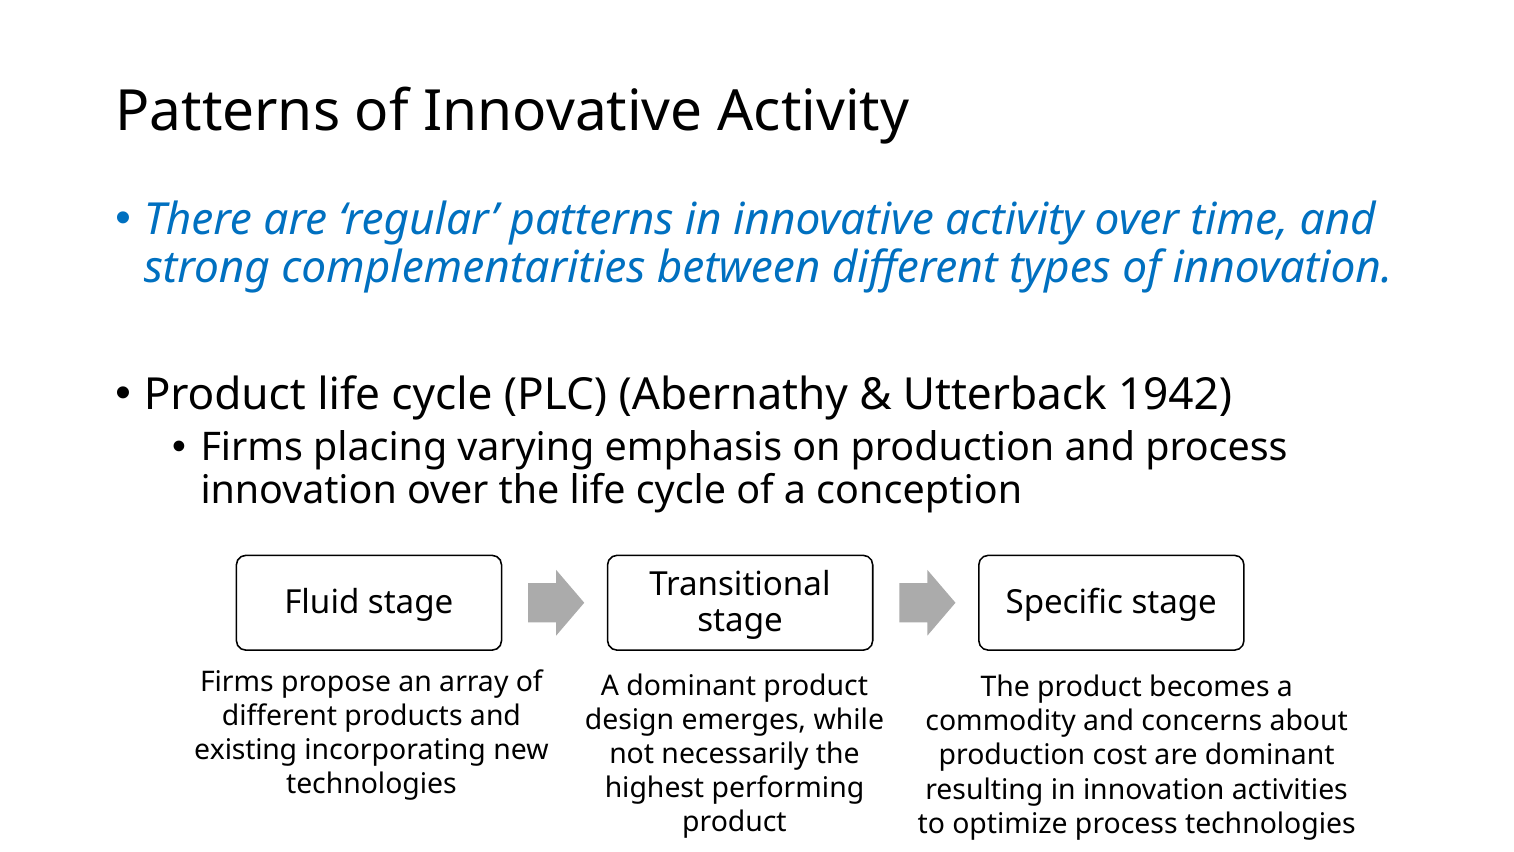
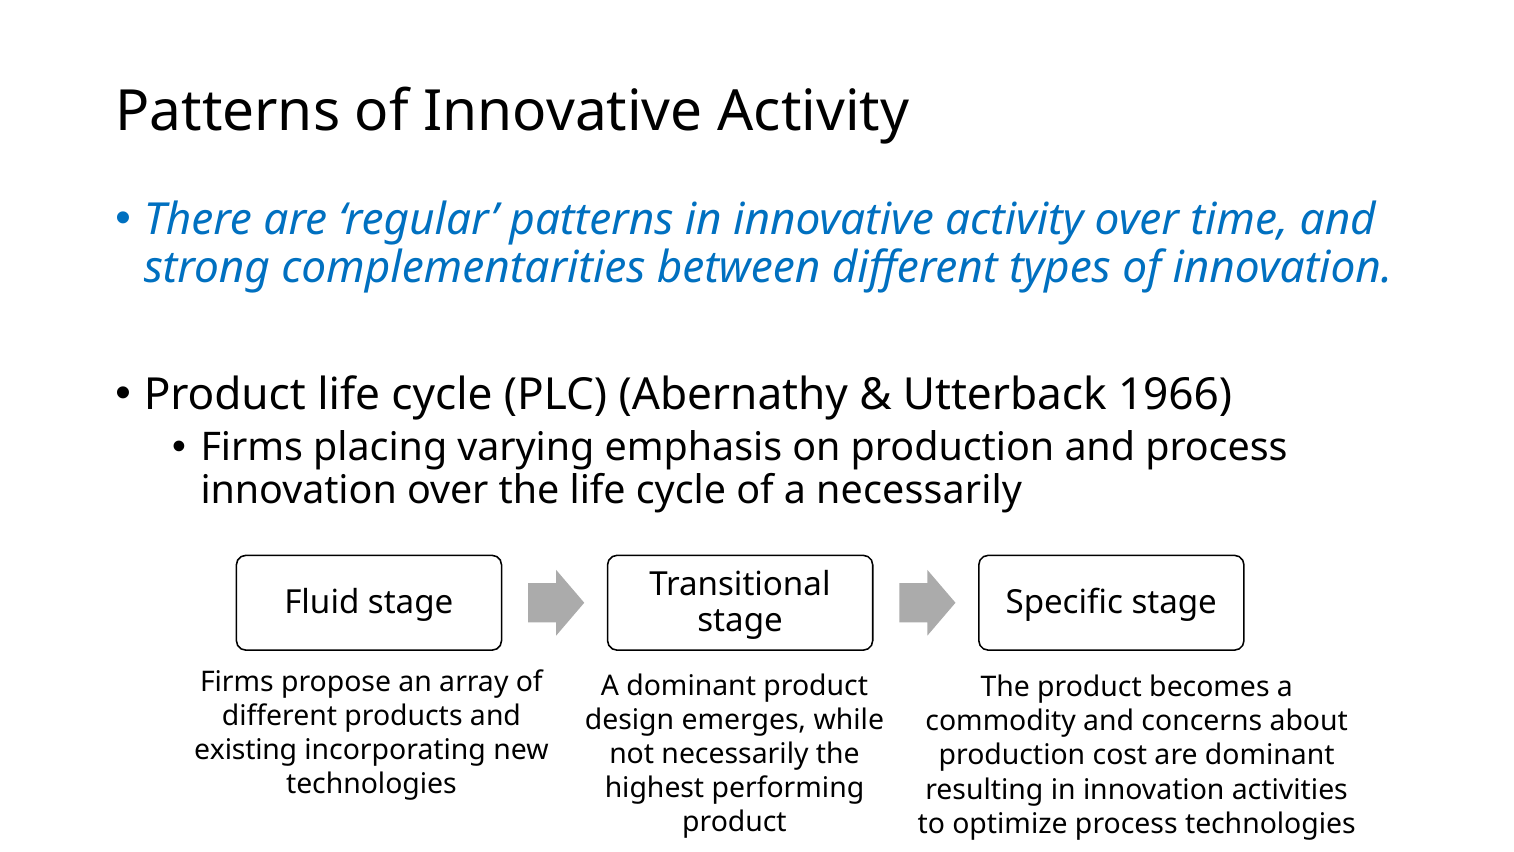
1942: 1942 -> 1966
a conception: conception -> necessarily
